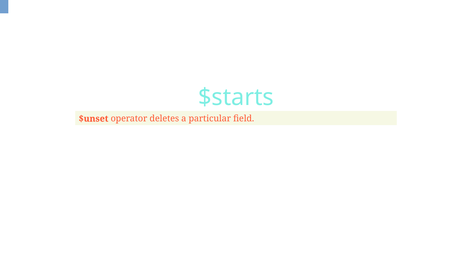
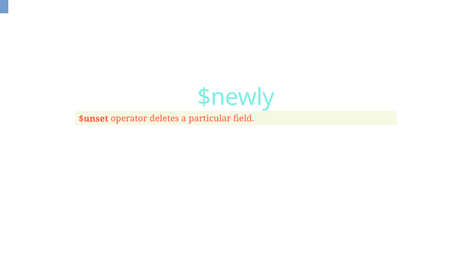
$starts: $starts -> $newly
